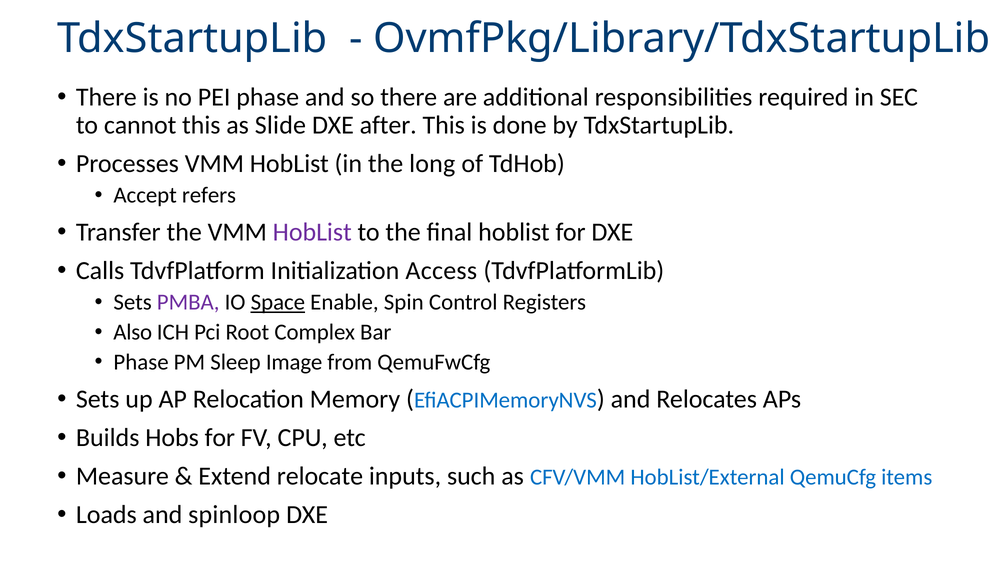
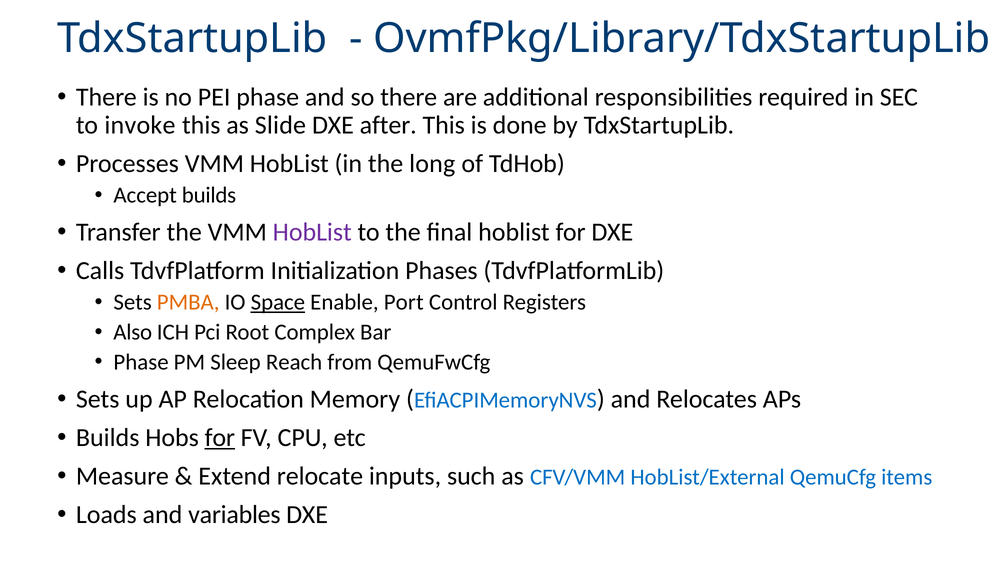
cannot: cannot -> invoke
Accept refers: refers -> builds
Access: Access -> Phases
PMBA colour: purple -> orange
Spin: Spin -> Port
Image: Image -> Reach
for at (220, 437) underline: none -> present
spinloop: spinloop -> variables
